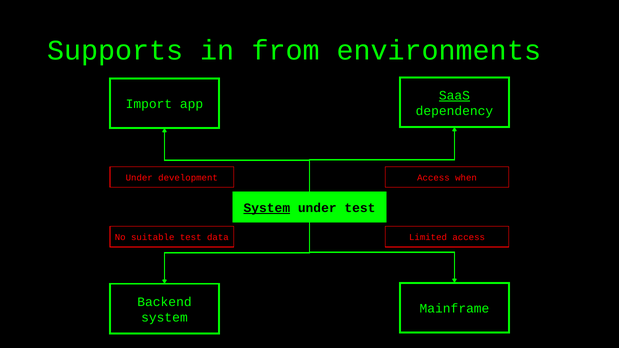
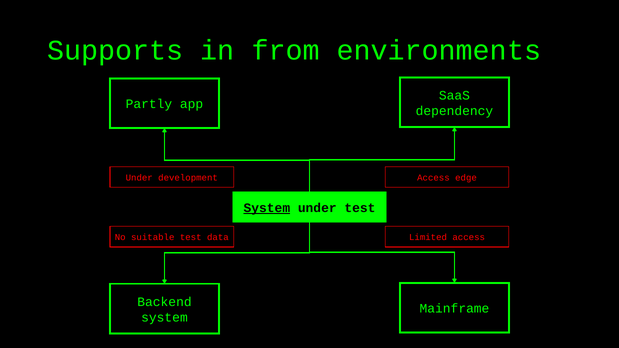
SaaS underline: present -> none
Import: Import -> Partly
when: when -> edge
